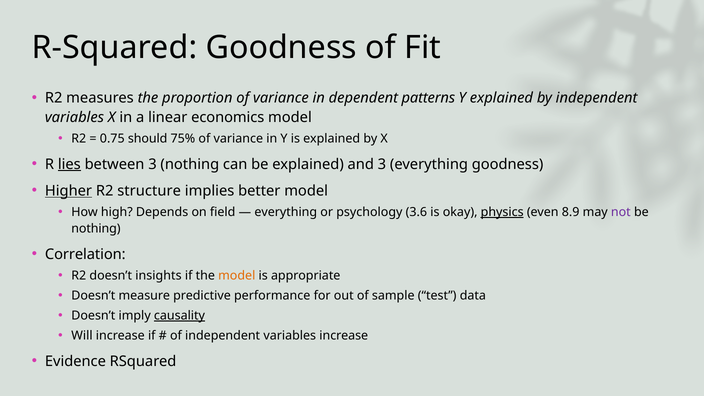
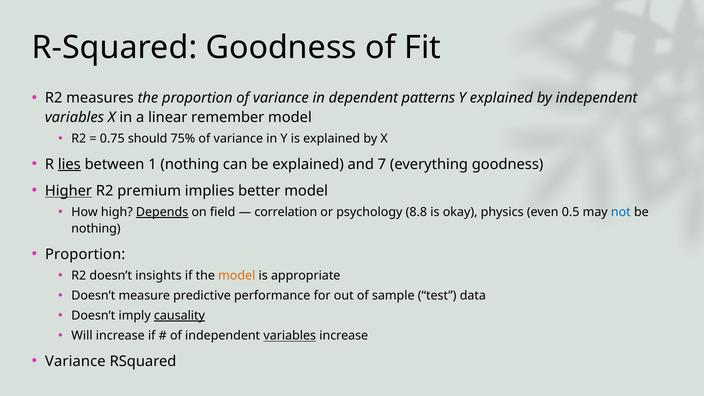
economics: economics -> remember
between 3: 3 -> 1
and 3: 3 -> 7
structure: structure -> premium
Depends underline: none -> present
everything at (286, 212): everything -> correlation
3.6: 3.6 -> 8.8
physics underline: present -> none
8.9: 8.9 -> 0.5
not colour: purple -> blue
Correlation at (85, 254): Correlation -> Proportion
variables at (290, 336) underline: none -> present
Evidence at (75, 361): Evidence -> Variance
